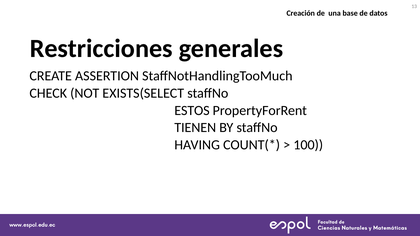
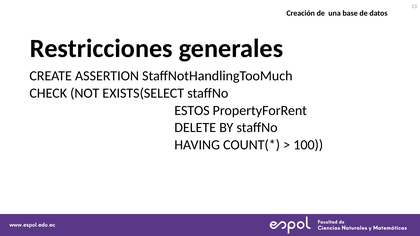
TIENEN: TIENEN -> DELETE
